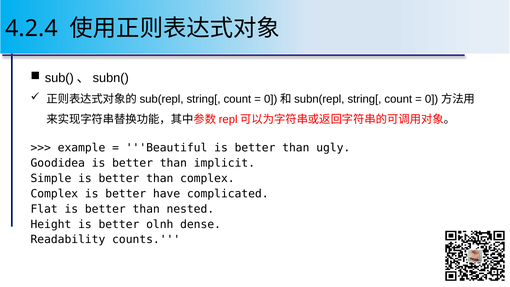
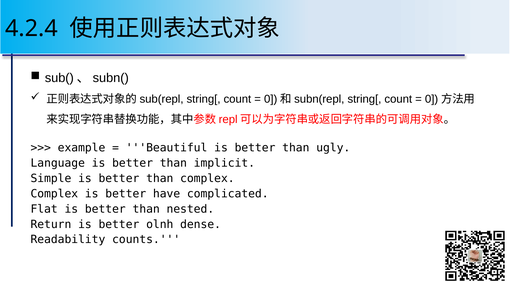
Goodidea: Goodidea -> Language
Height: Height -> Return
